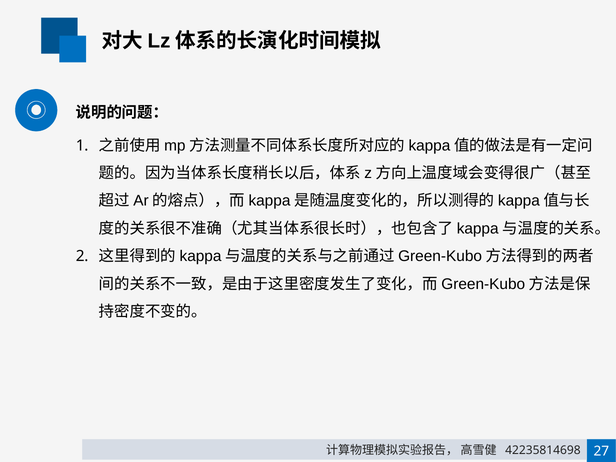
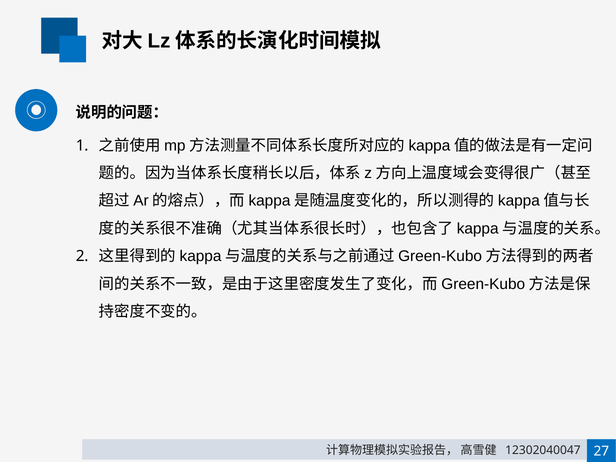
42235814698: 42235814698 -> 12302040047
